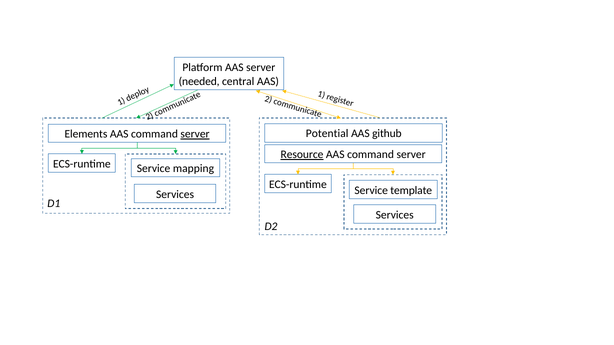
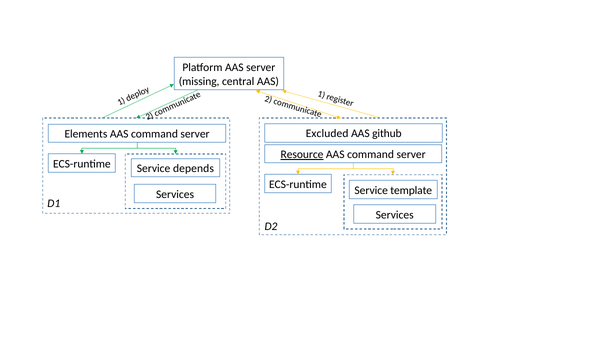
needed: needed -> missing
Potential: Potential -> Excluded
server at (195, 134) underline: present -> none
mapping: mapping -> depends
